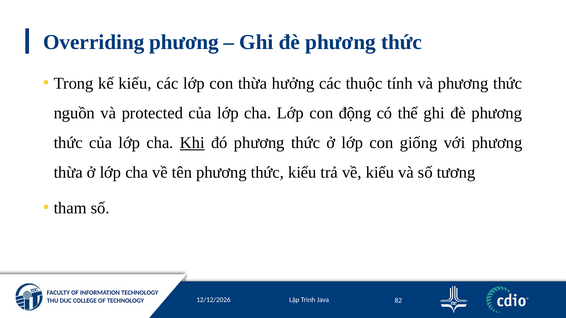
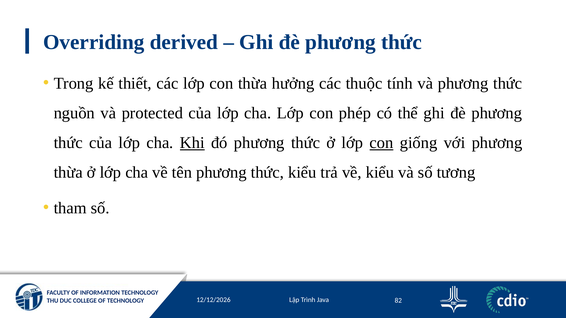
Overriding phương: phương -> derived
kế kiểu: kiểu -> thiết
động: động -> phép
con at (382, 143) underline: none -> present
